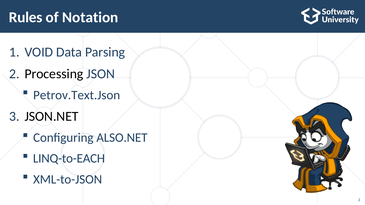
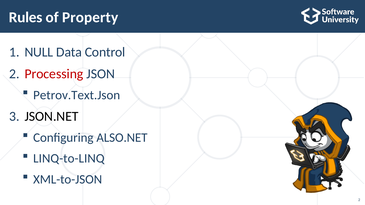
Notation: Notation -> Property
VOID: VOID -> NULL
Parsing: Parsing -> Control
Processing colour: black -> red
LINQ-to-EACH: LINQ-to-EACH -> LINQ-to-LINQ
